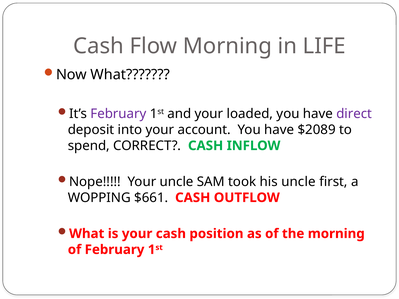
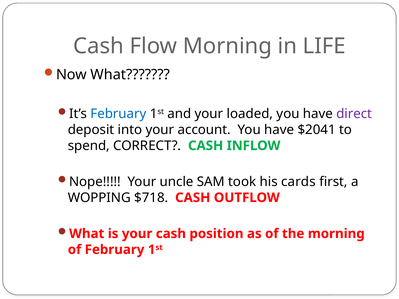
February at (118, 114) colour: purple -> blue
$2089: $2089 -> $2041
his uncle: uncle -> cards
$661: $661 -> $718
